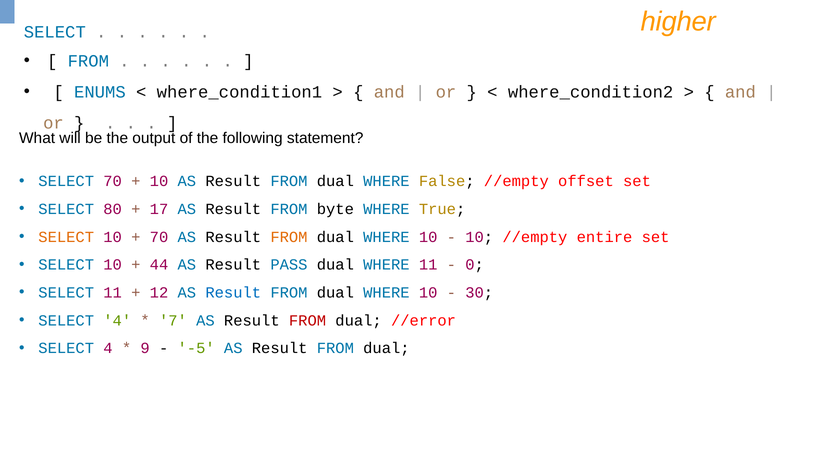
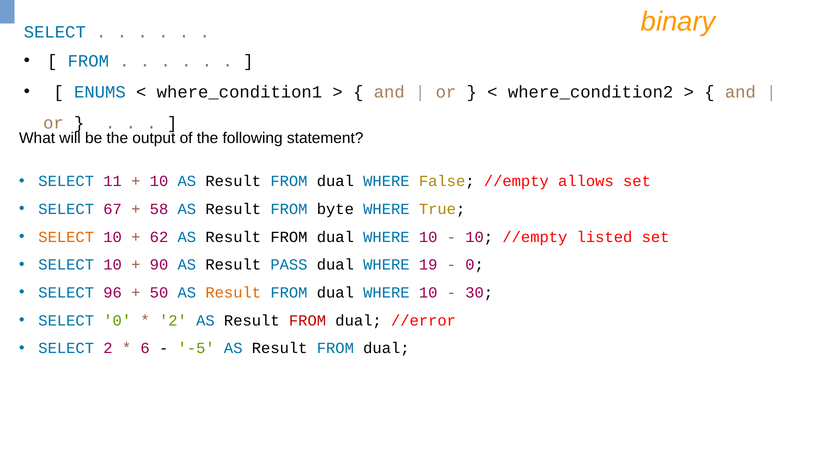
higher: higher -> binary
SELECT 70: 70 -> 11
offset: offset -> allows
80: 80 -> 67
17: 17 -> 58
70 at (159, 237): 70 -> 62
FROM at (289, 237) colour: orange -> black
entire: entire -> listed
44: 44 -> 90
WHERE 11: 11 -> 19
SELECT 11: 11 -> 96
12: 12 -> 50
Result at (233, 293) colour: blue -> orange
4 at (117, 320): 4 -> 0
7 at (173, 320): 7 -> 2
4 at (108, 348): 4 -> 2
9: 9 -> 6
